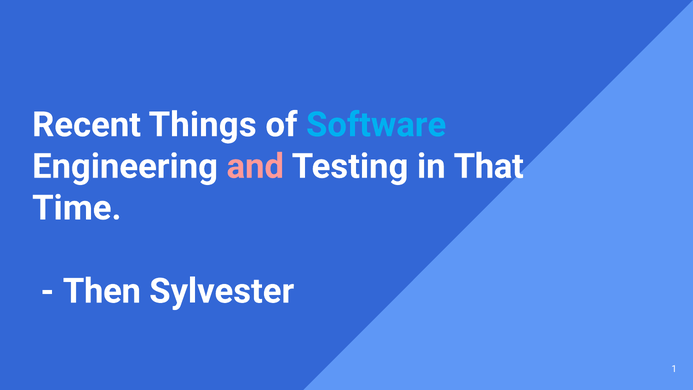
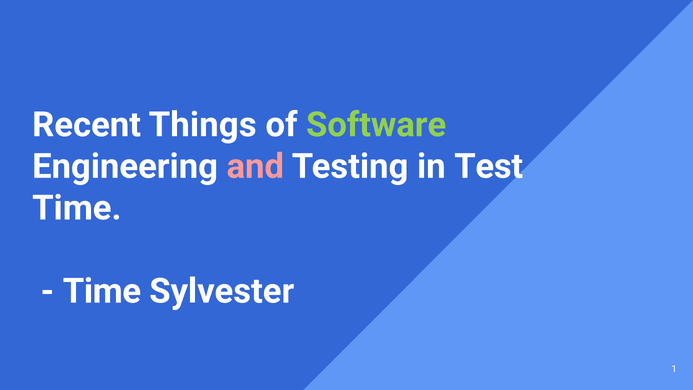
Software colour: light blue -> light green
That: That -> Test
Then at (102, 291): Then -> Time
